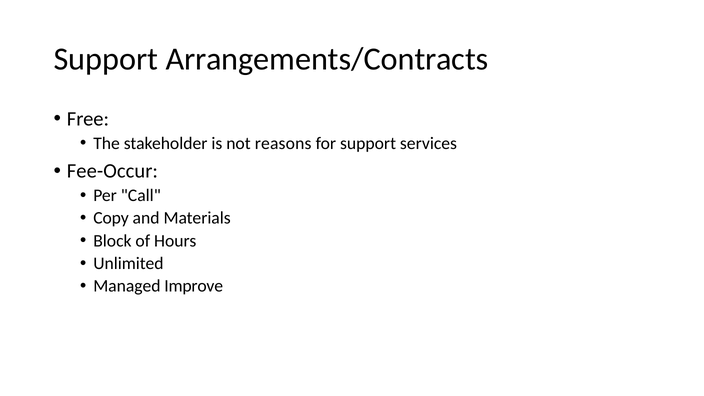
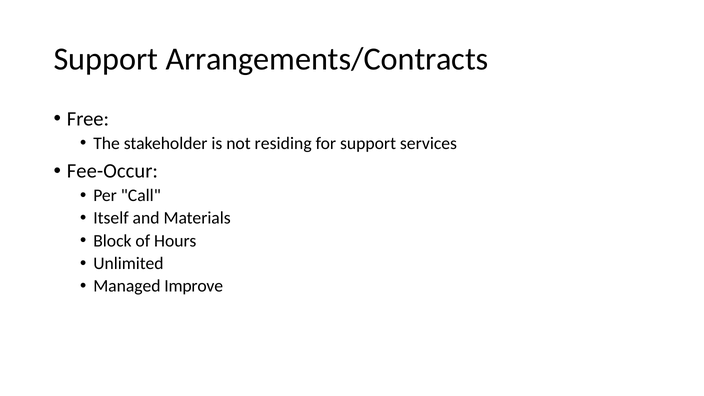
reasons: reasons -> residing
Copy: Copy -> Itself
